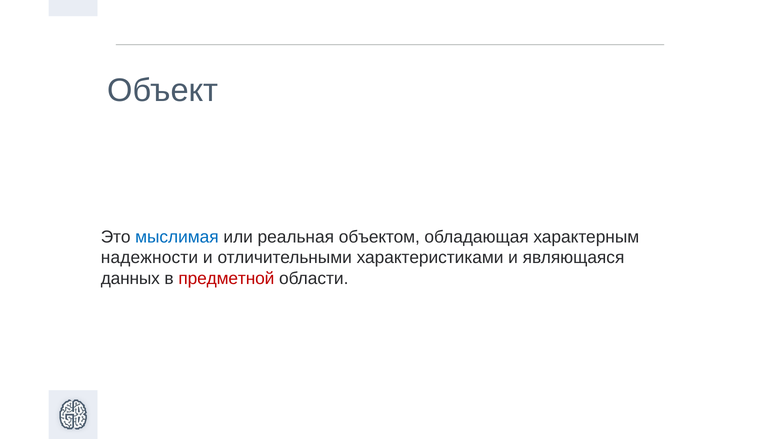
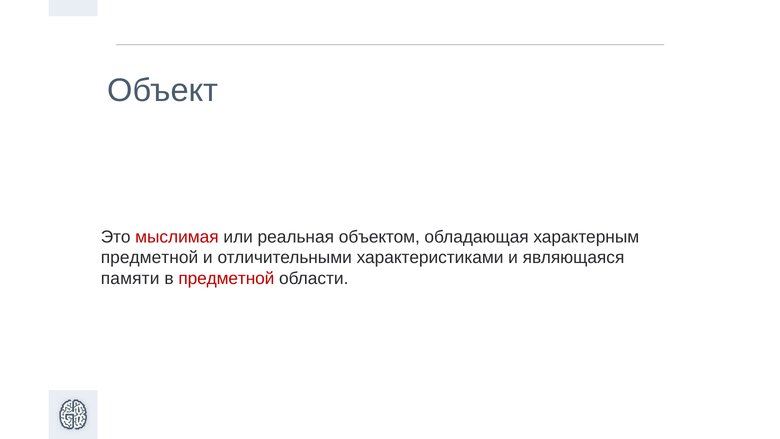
мыслимая colour: blue -> red
надежности at (149, 258): надежности -> предметной
данных: данных -> памяти
